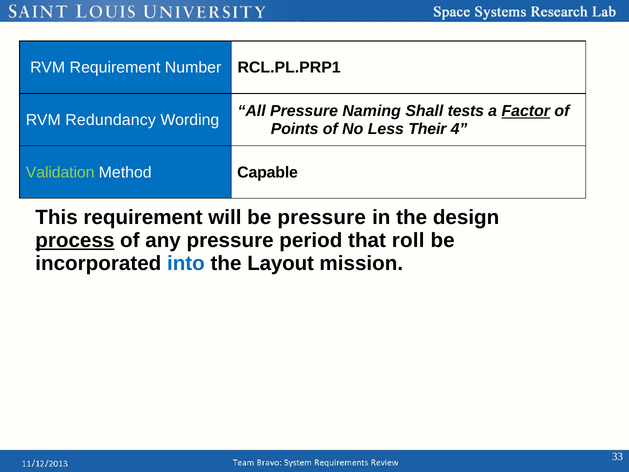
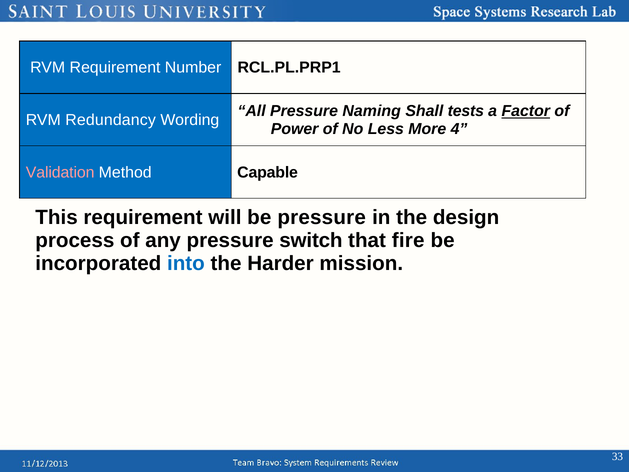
Points: Points -> Power
Their: Their -> More
Validation colour: light green -> pink
process underline: present -> none
period: period -> switch
roll: roll -> fire
Layout: Layout -> Harder
